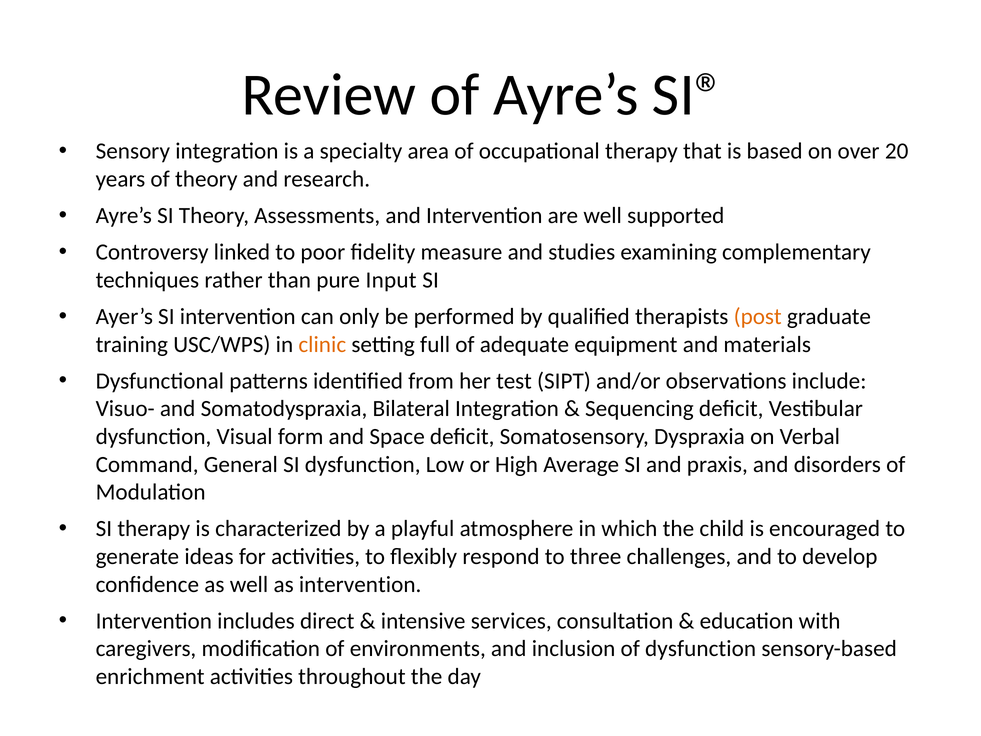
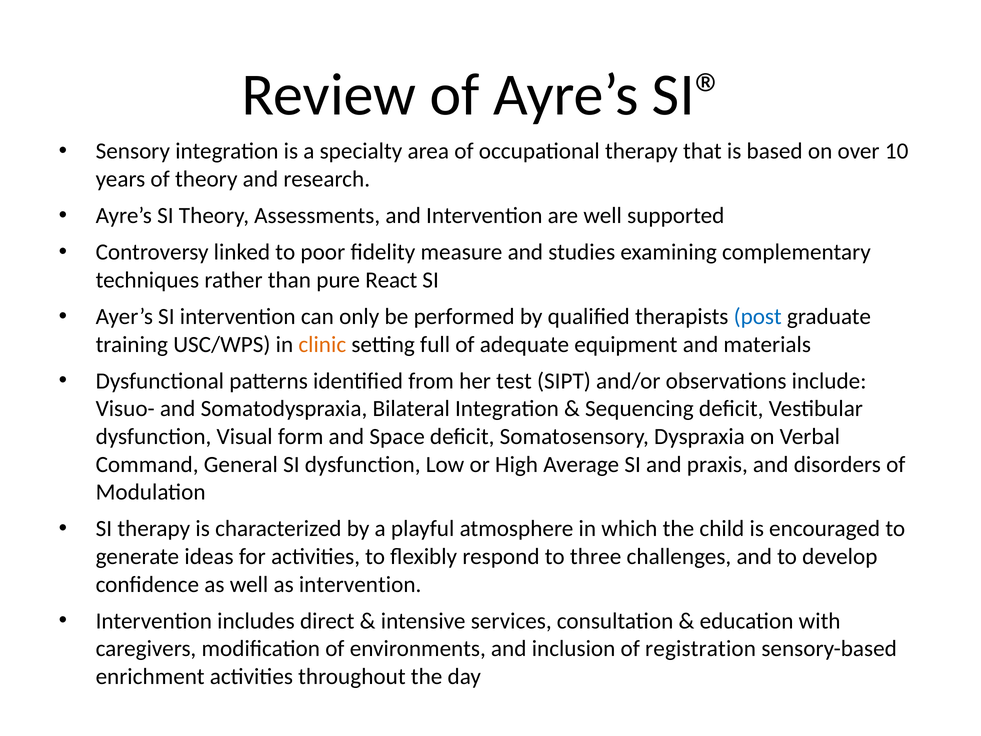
20: 20 -> 10
Input: Input -> React
post colour: orange -> blue
of dysfunction: dysfunction -> registration
